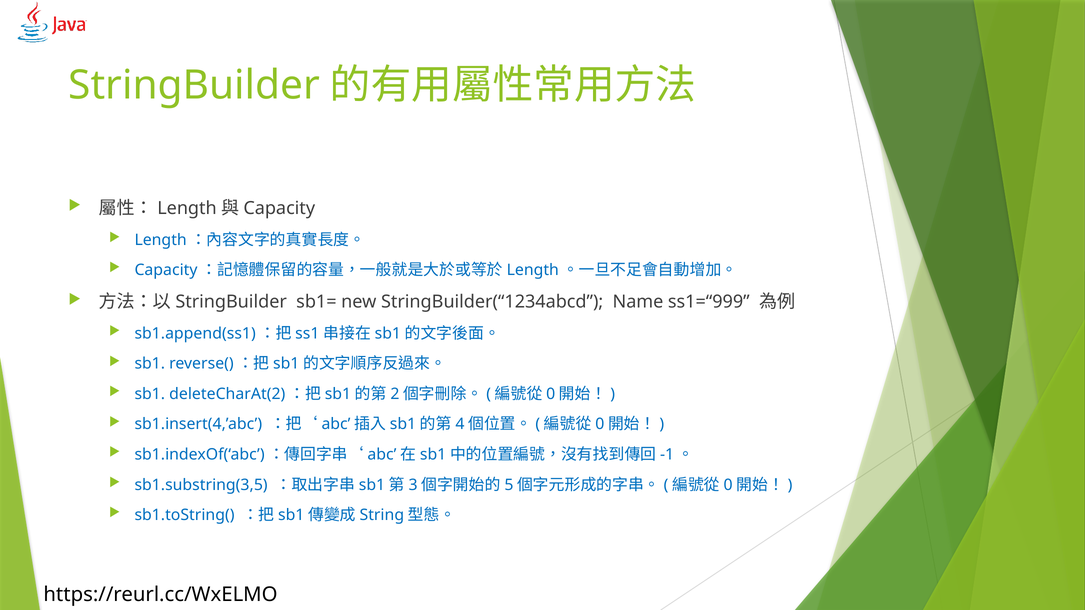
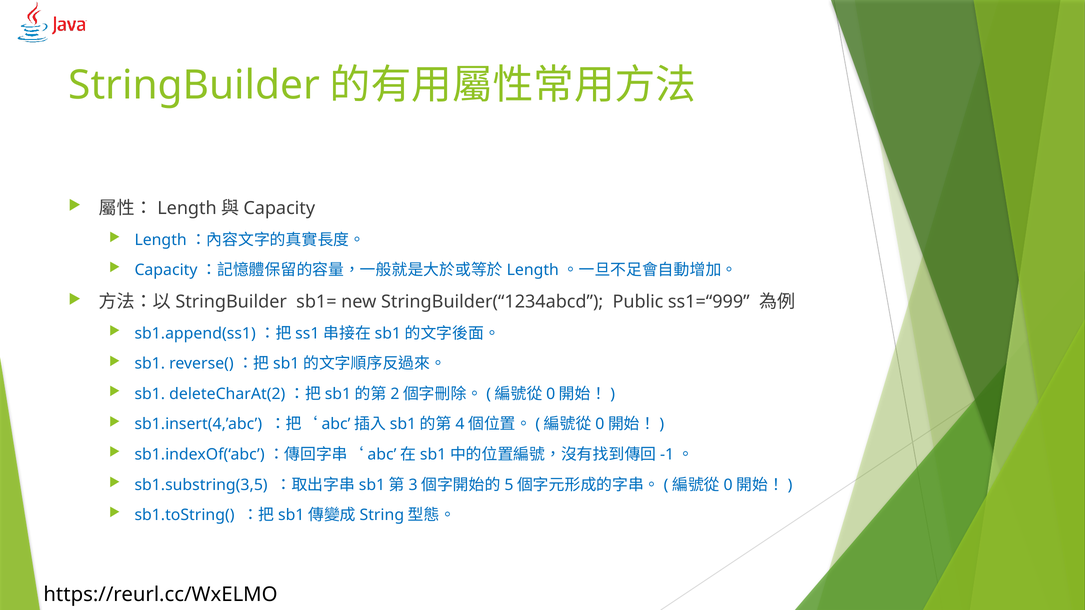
Name: Name -> Public
